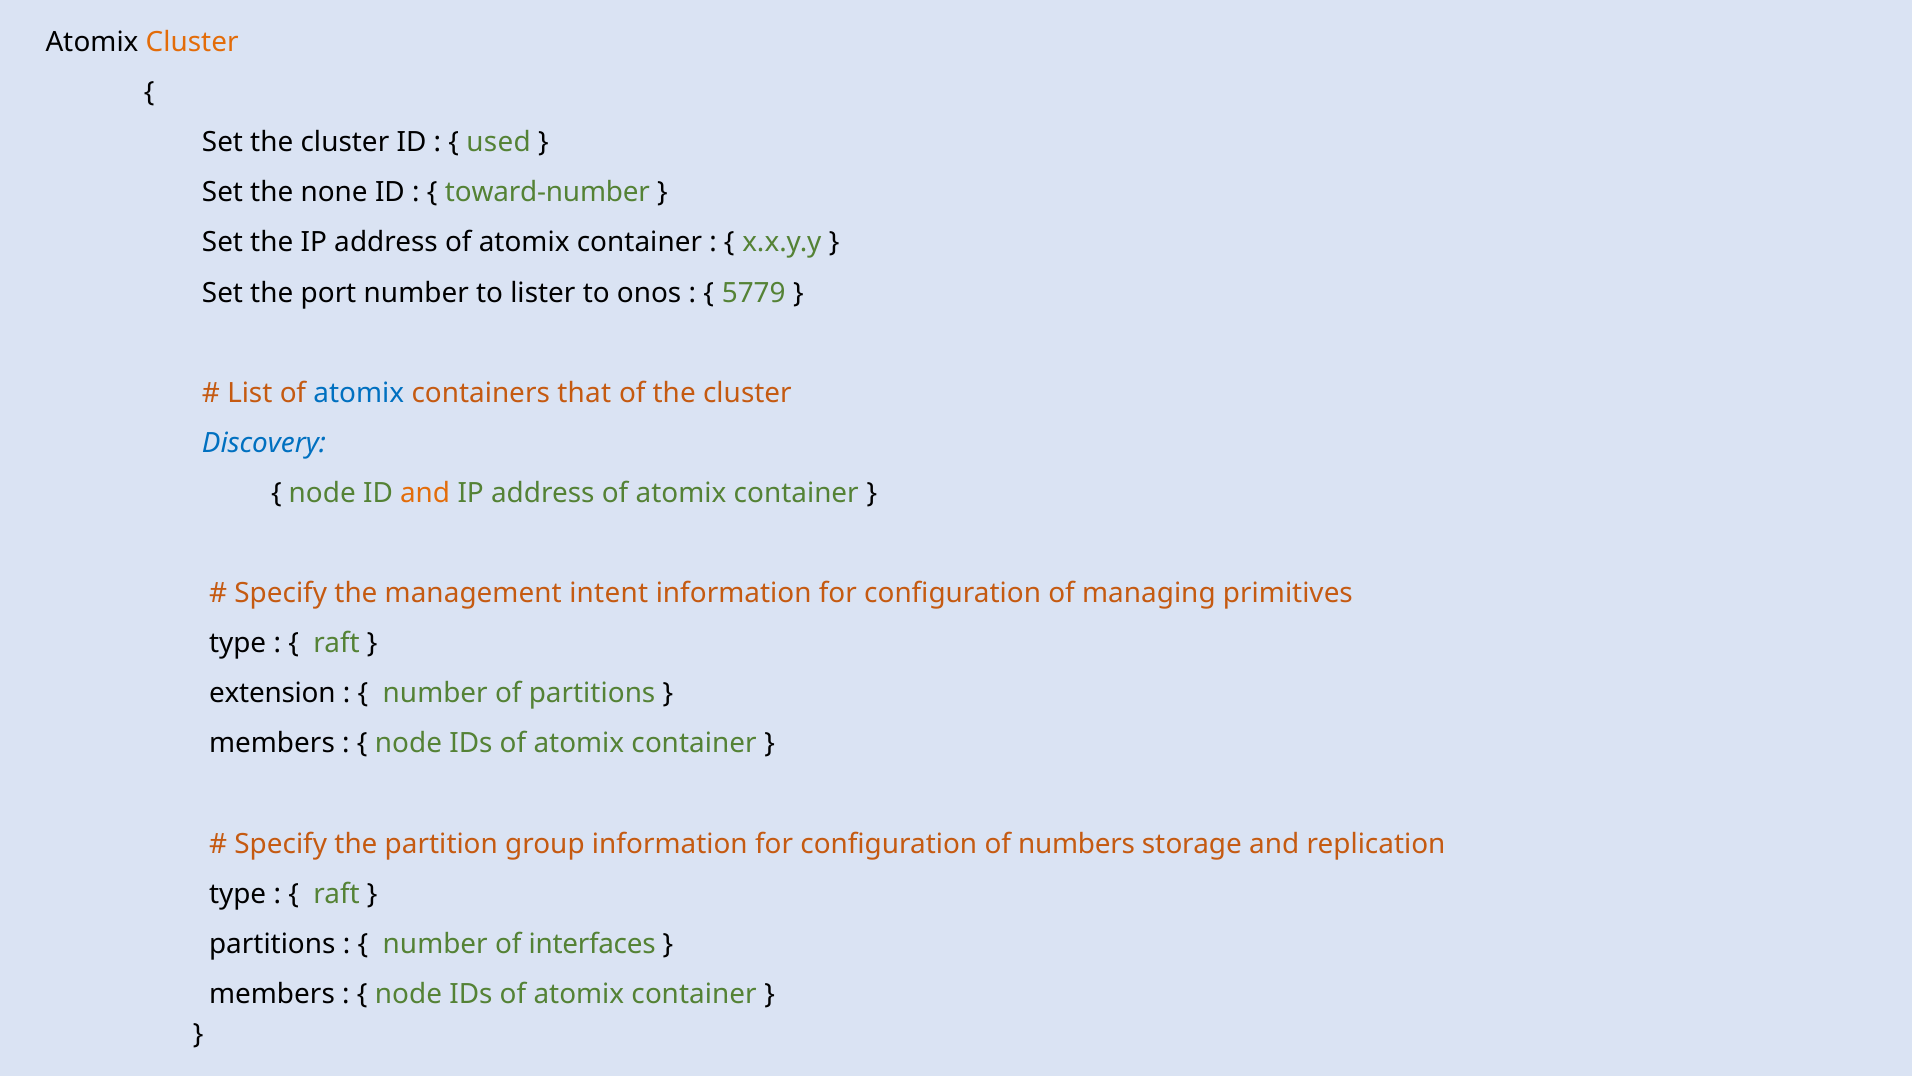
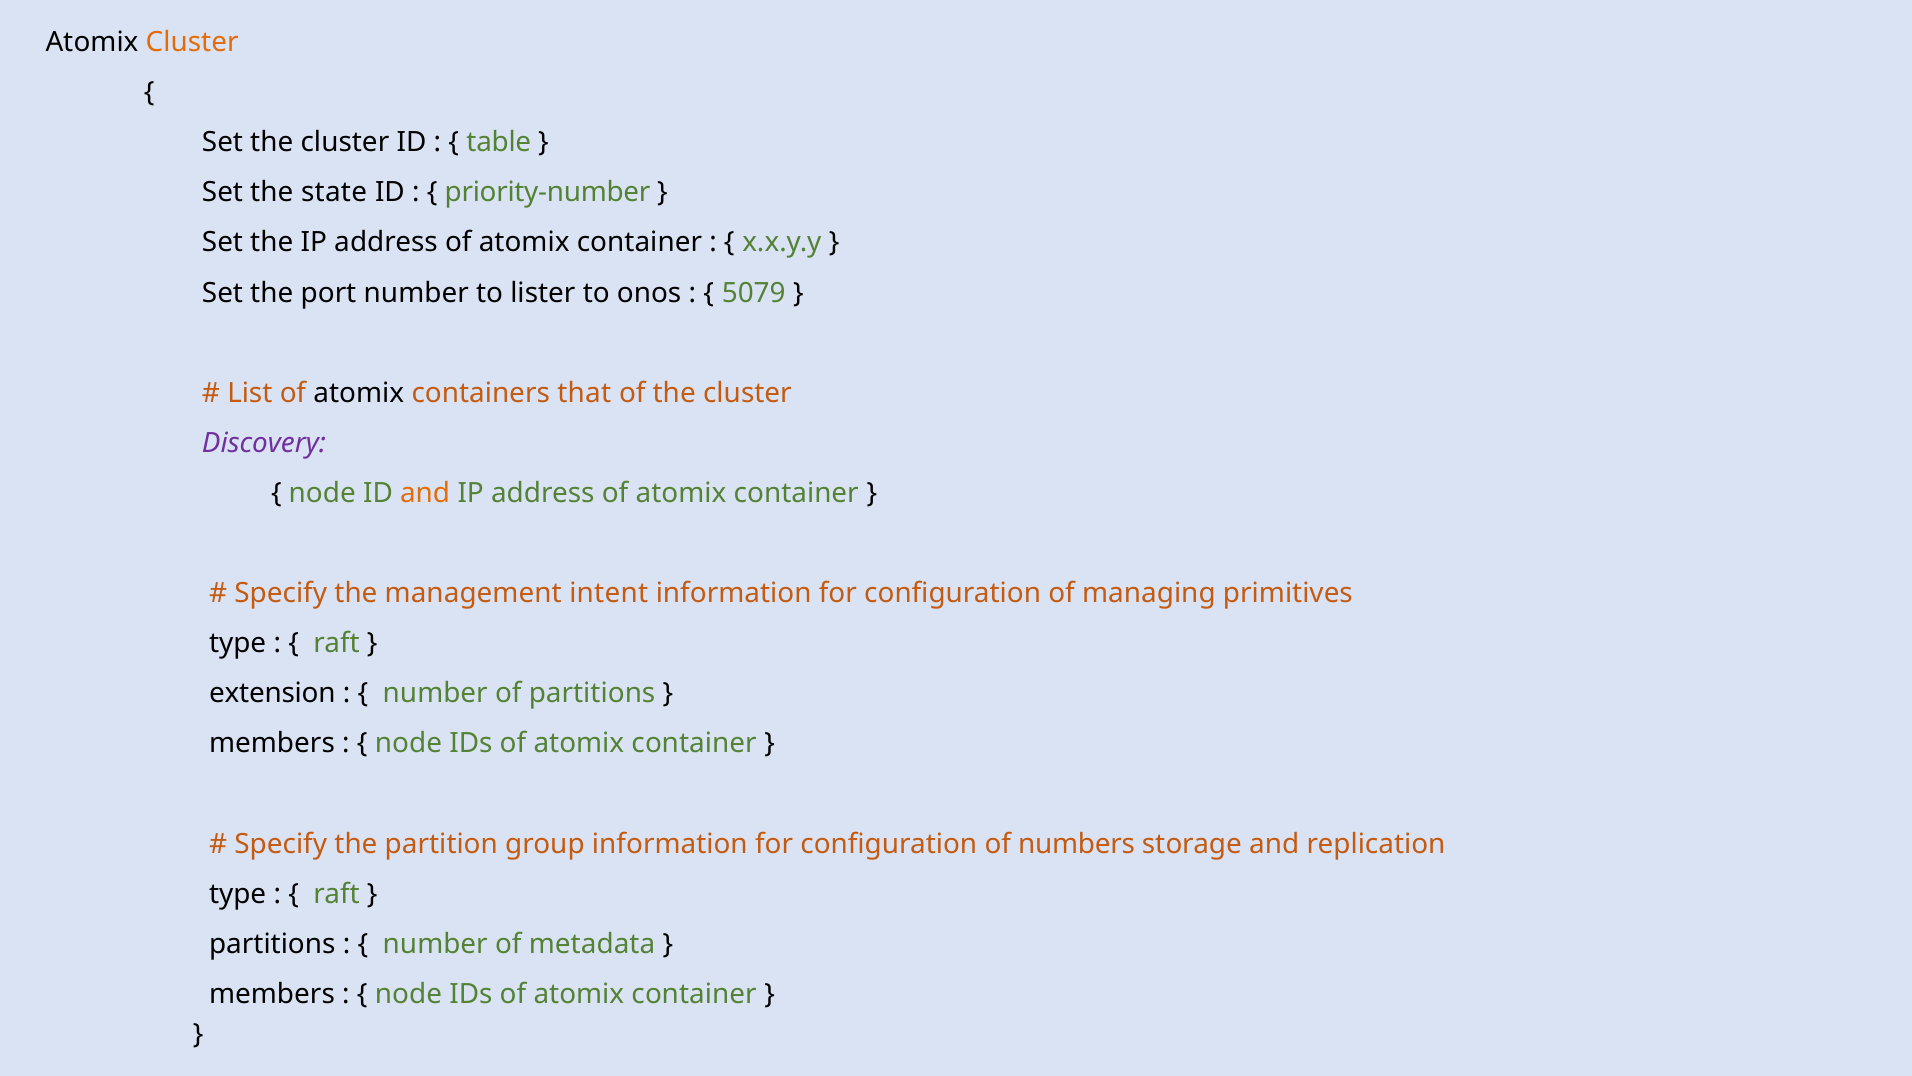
used: used -> table
none: none -> state
toward-number: toward-number -> priority-number
5779: 5779 -> 5079
atomix at (359, 393) colour: blue -> black
Discovery colour: blue -> purple
interfaces: interfaces -> metadata
